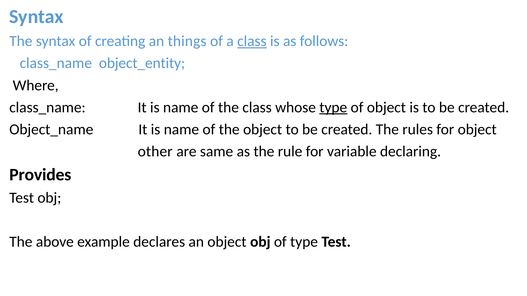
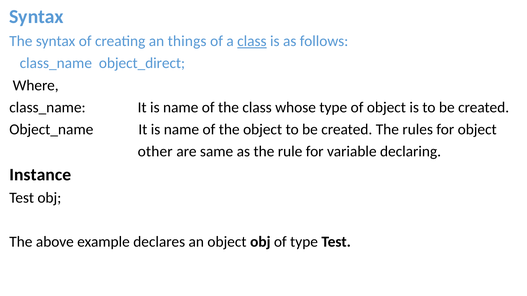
object_entity: object_entity -> object_direct
type at (333, 107) underline: present -> none
Provides: Provides -> Instance
